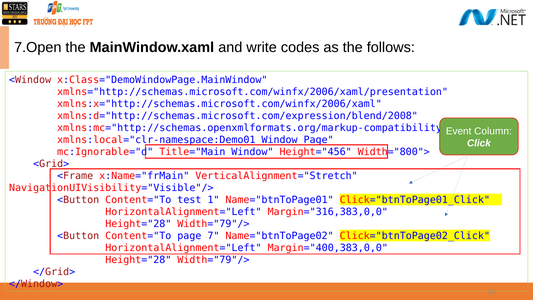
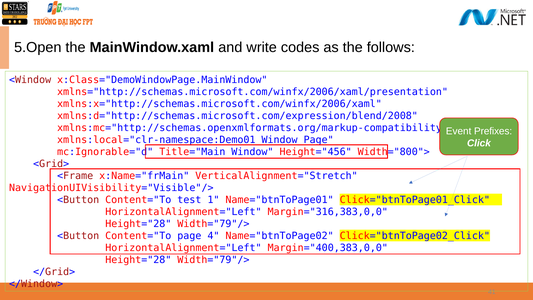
7.Open: 7.Open -> 5.Open
Column: Column -> Prefixes
7: 7 -> 4
